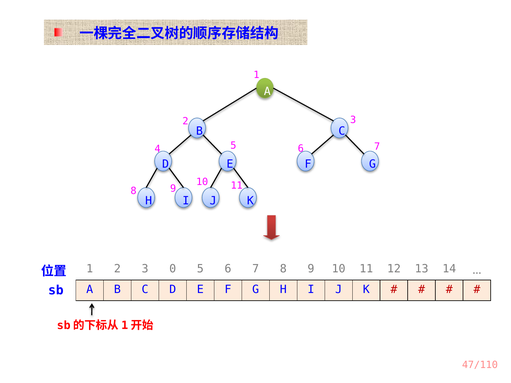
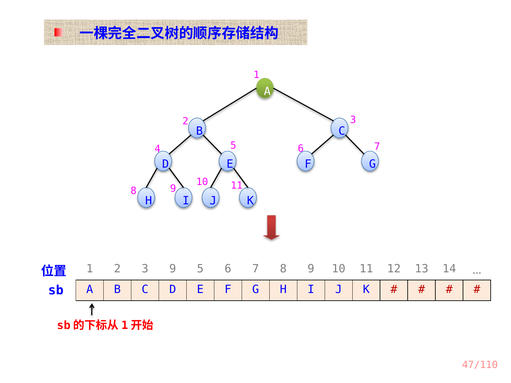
3 0: 0 -> 9
